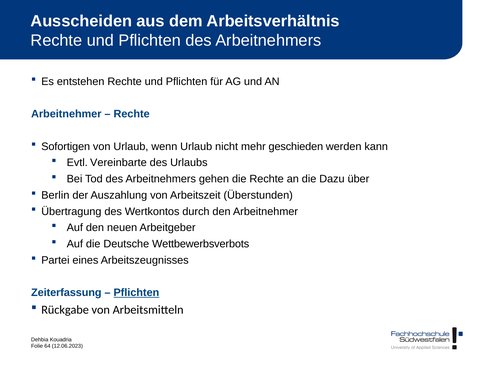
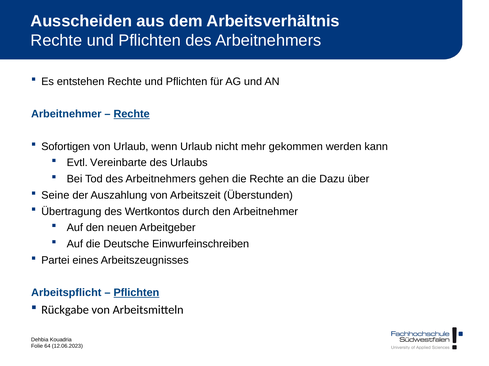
Rechte at (132, 114) underline: none -> present
geschieden: geschieden -> gekommen
Berlin: Berlin -> Seine
Wettbewerbsverbots: Wettbewerbsverbots -> Einwurfeinschreiben
Zeiterfassung: Zeiterfassung -> Arbeitspflicht
